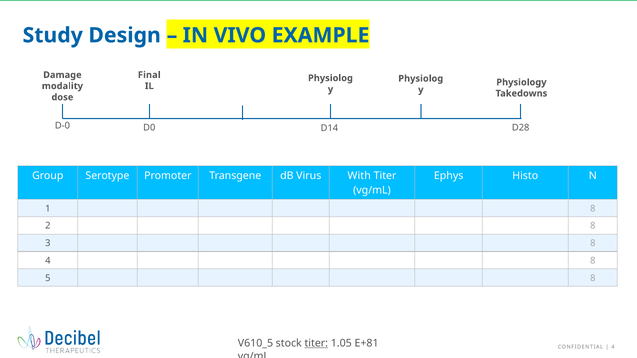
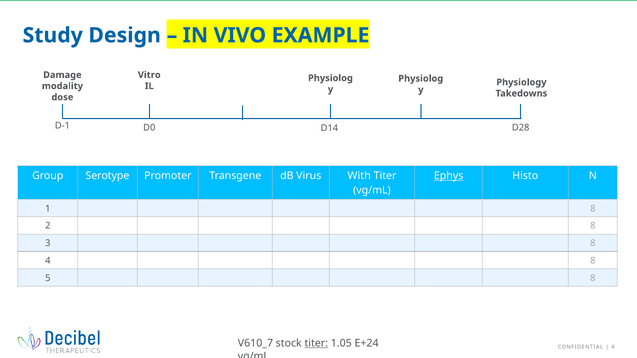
Final: Final -> Vitro
D-0: D-0 -> D-1
Ephys underline: none -> present
V610_5: V610_5 -> V610_7
E+81: E+81 -> E+24
